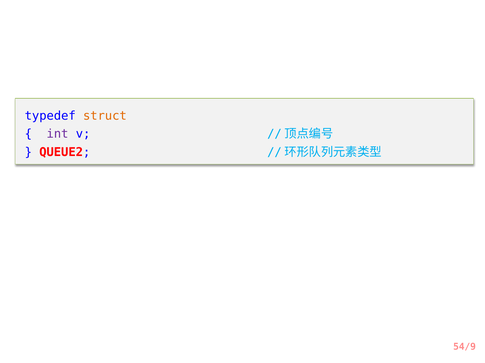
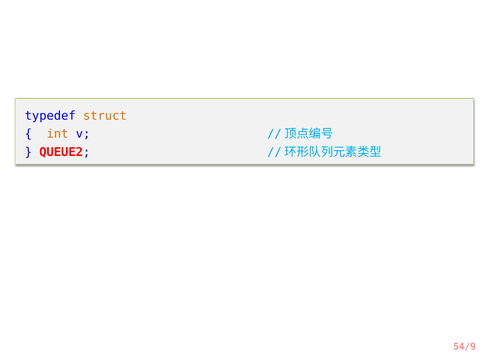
int colour: purple -> orange
